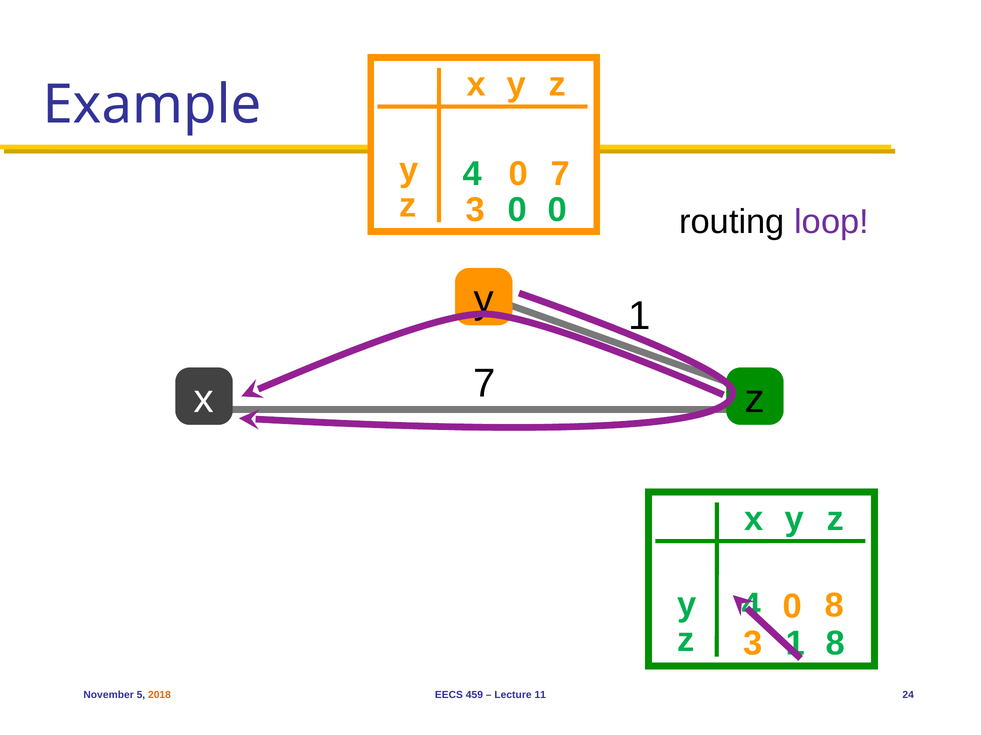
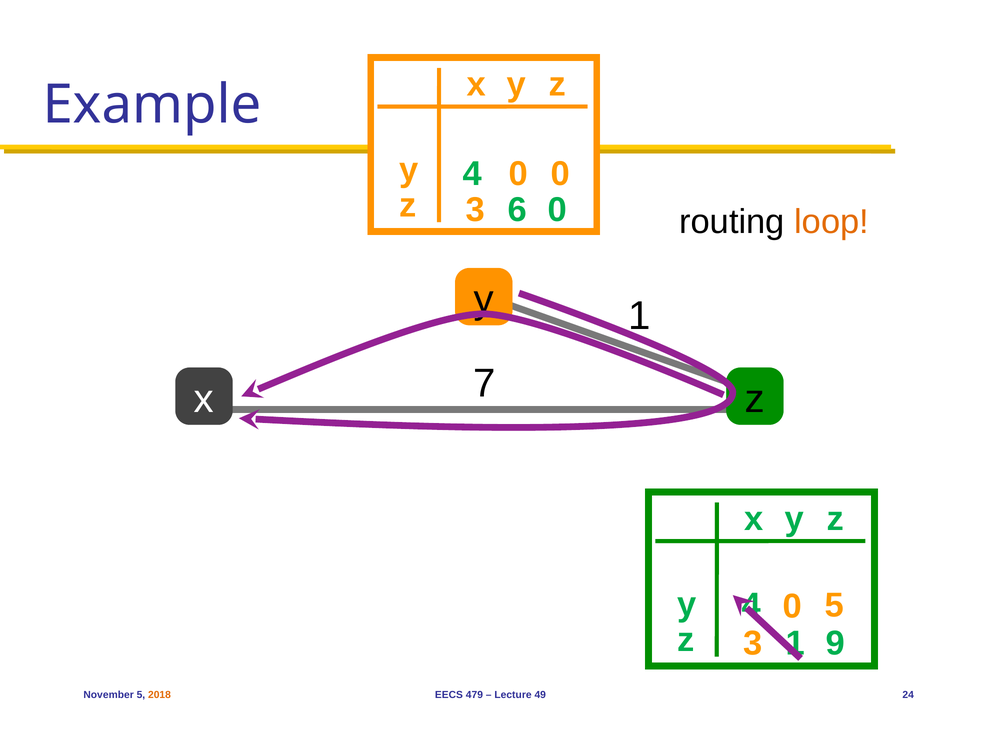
0 7: 7 -> 0
3 0: 0 -> 6
loop colour: purple -> orange
8 at (834, 606): 8 -> 5
8 at (835, 644): 8 -> 9
459: 459 -> 479
11: 11 -> 49
